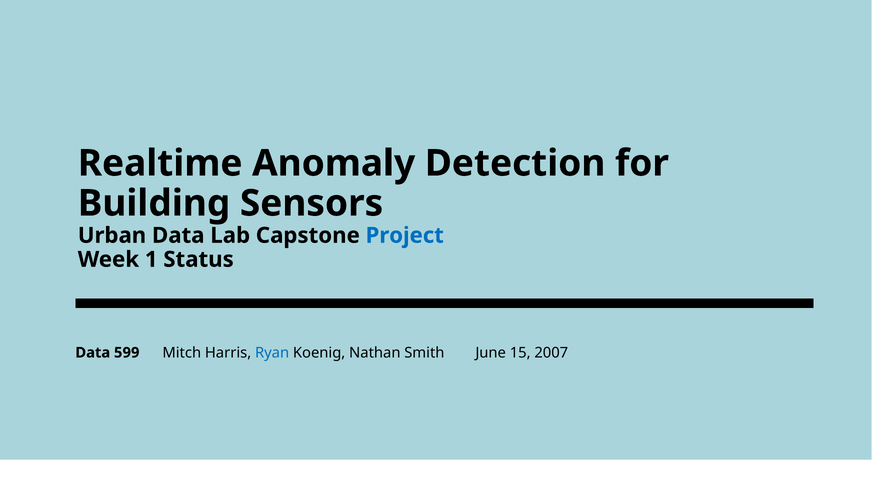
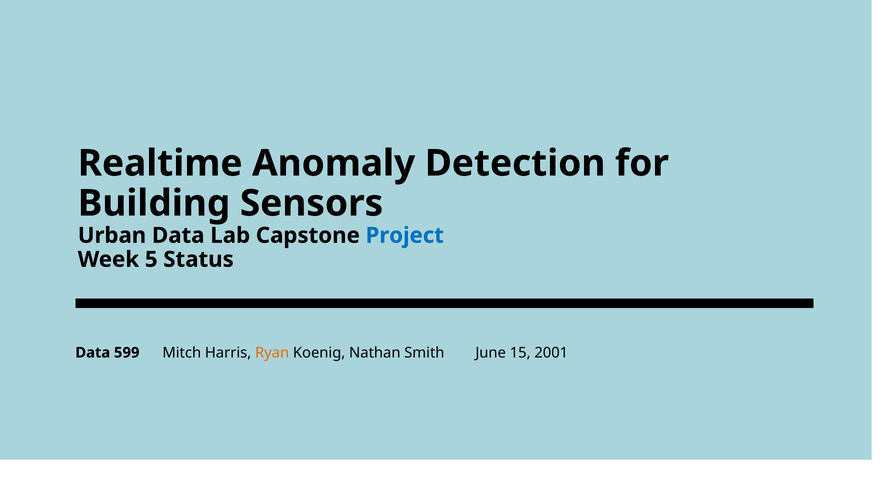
1: 1 -> 5
Ryan colour: blue -> orange
2007: 2007 -> 2001
